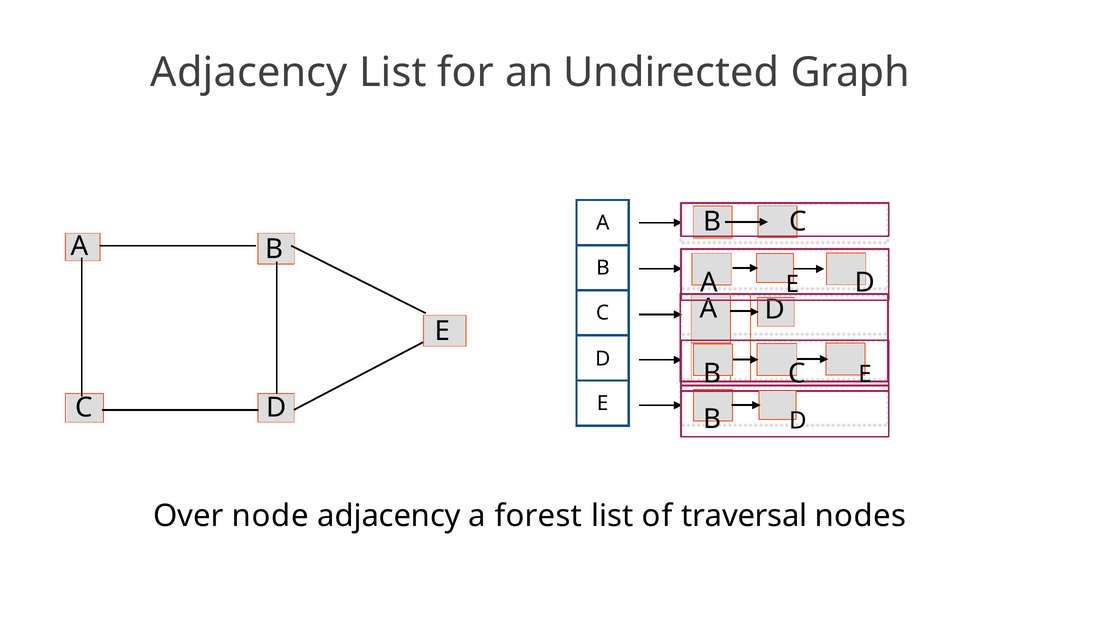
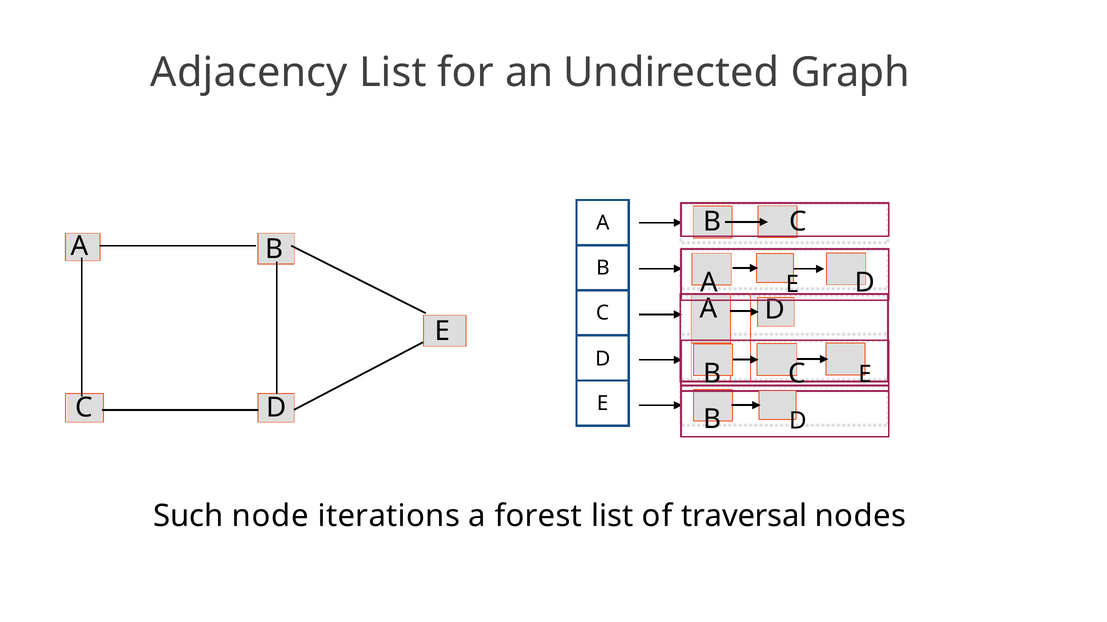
Over: Over -> Such
node adjacency: adjacency -> iterations
